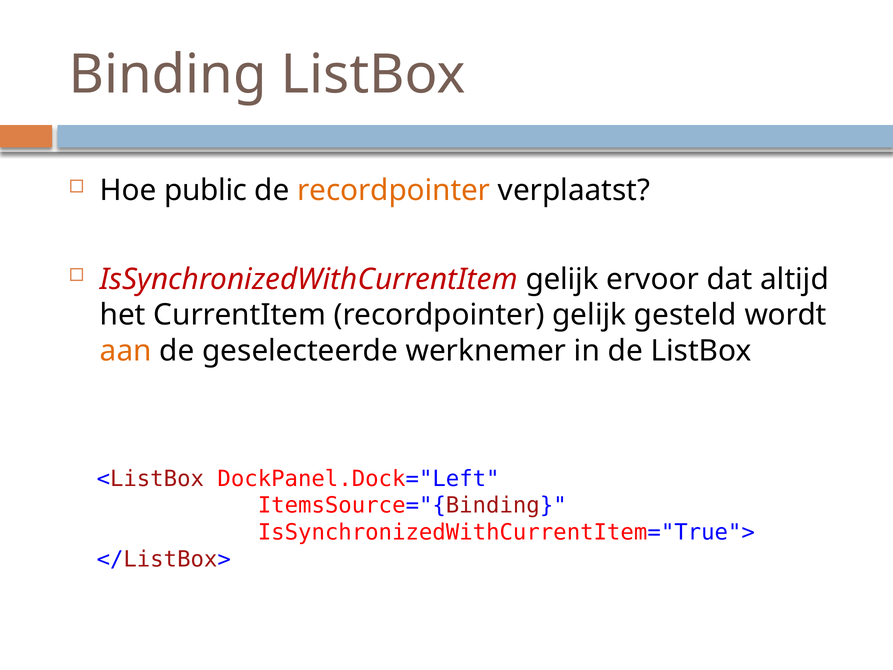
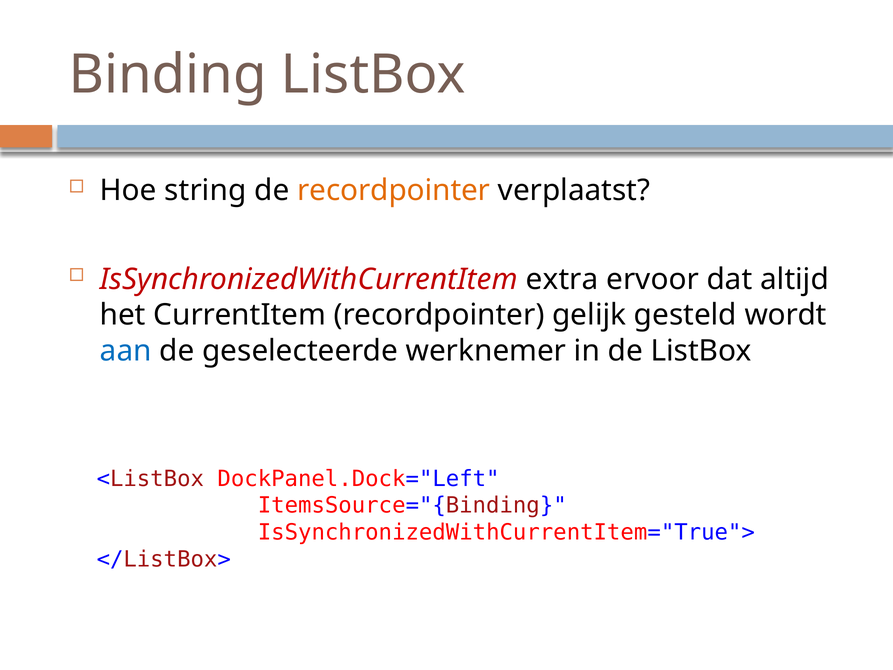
public: public -> string
IsSynchronizedWithCurrentItem gelijk: gelijk -> extra
aan colour: orange -> blue
